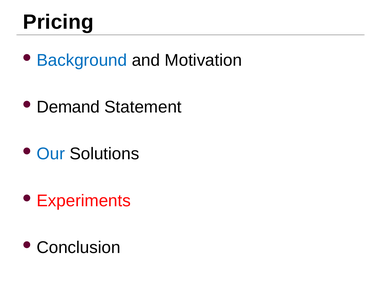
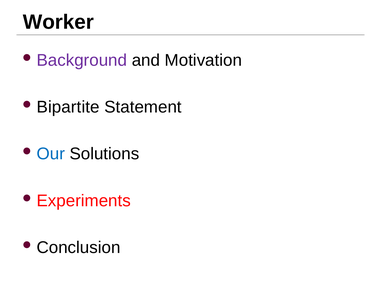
Pricing: Pricing -> Worker
Background colour: blue -> purple
Demand: Demand -> Bipartite
